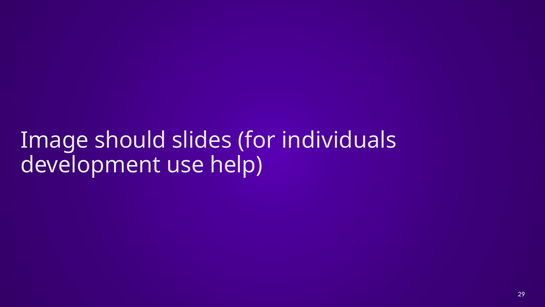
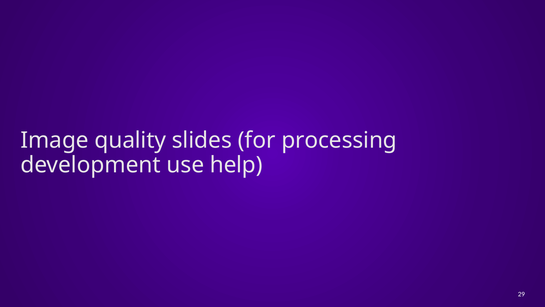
should: should -> quality
individuals: individuals -> processing
